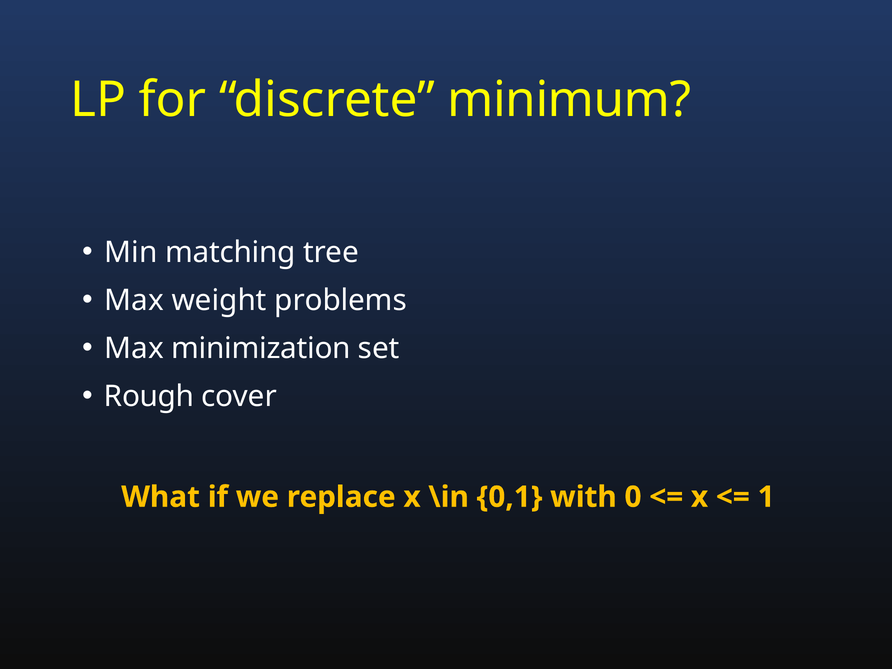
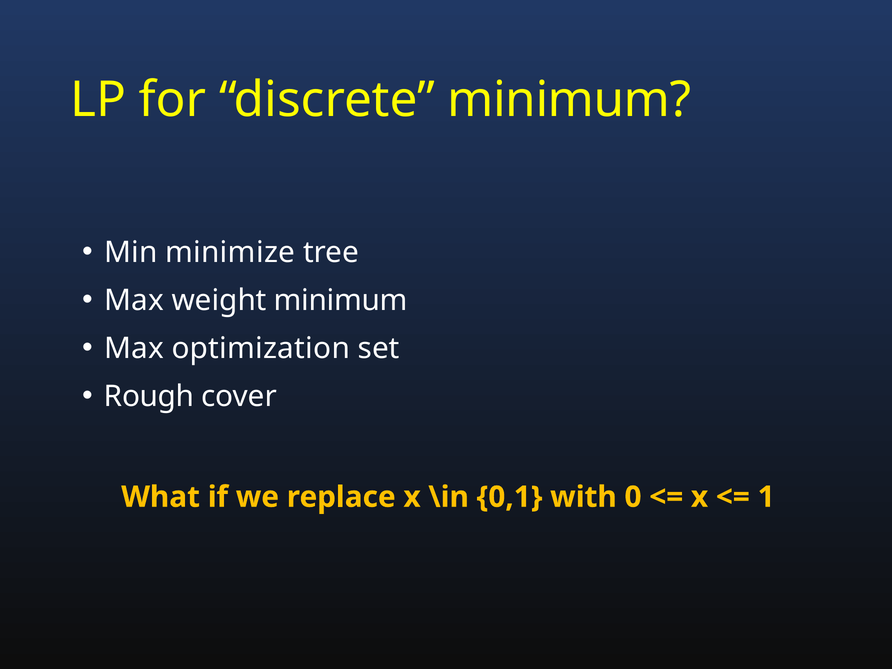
matching: matching -> minimize
weight problems: problems -> minimum
minimization: minimization -> optimization
